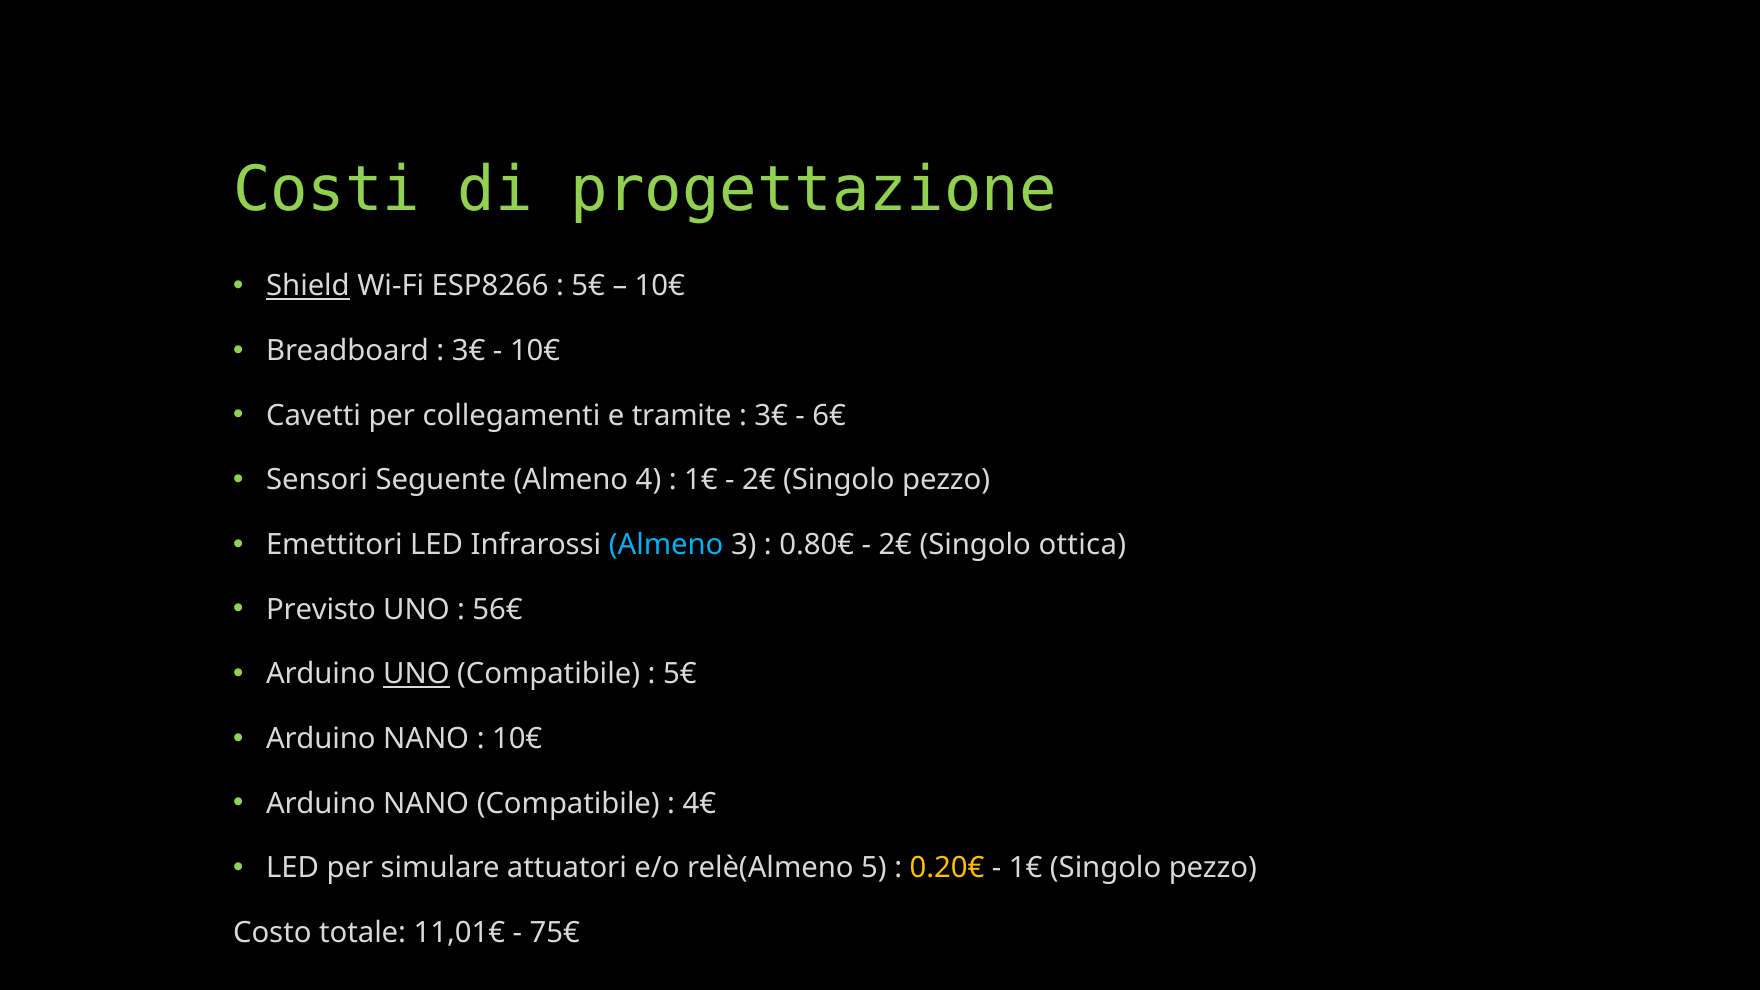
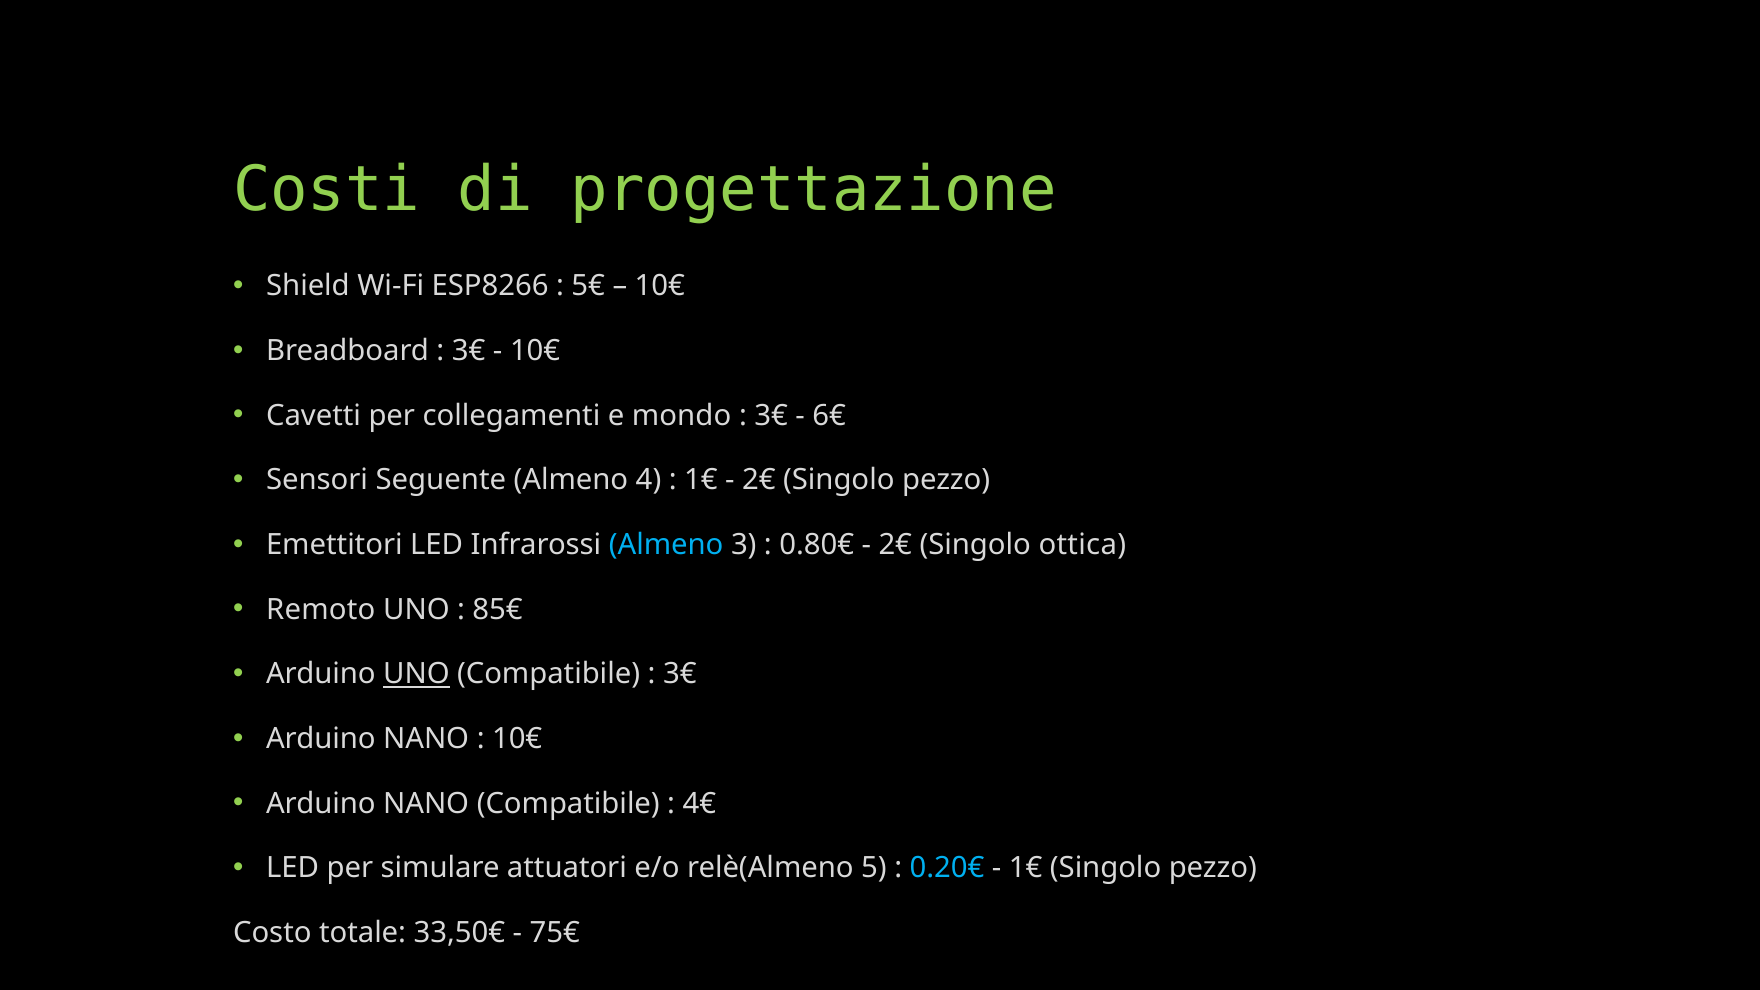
Shield underline: present -> none
tramite: tramite -> mondo
Previsto: Previsto -> Remoto
56€: 56€ -> 85€
5€ at (680, 674): 5€ -> 3€
0.20€ colour: yellow -> light blue
11,01€: 11,01€ -> 33,50€
